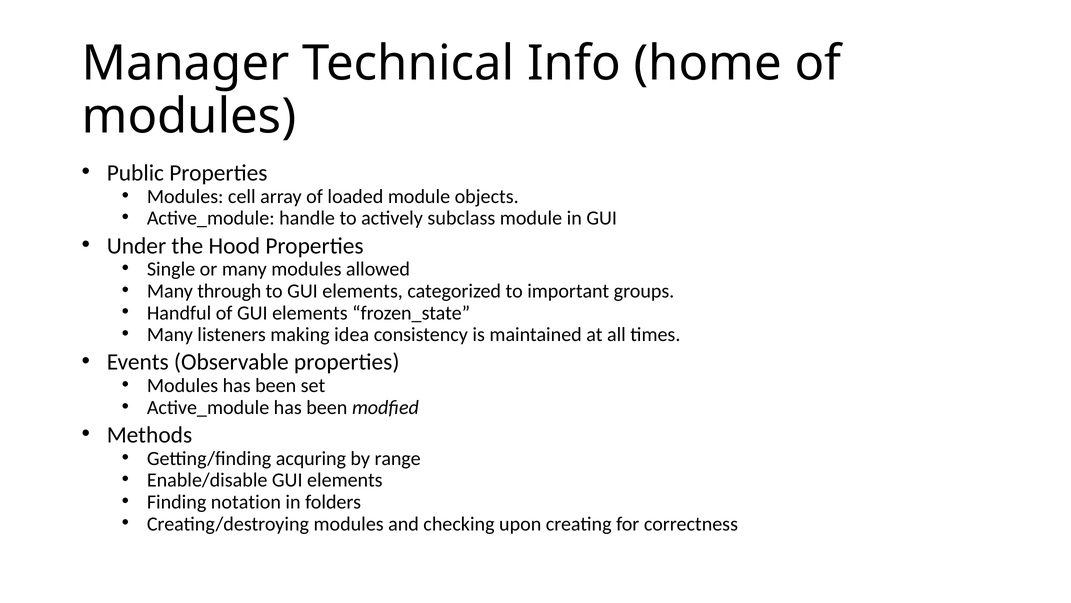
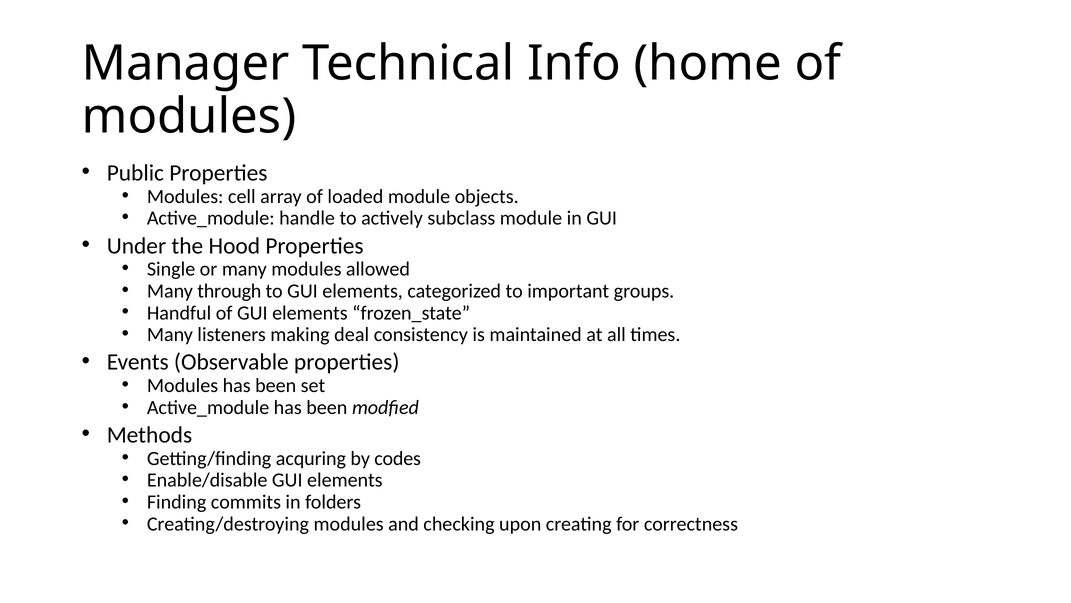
idea: idea -> deal
range: range -> codes
notation: notation -> commits
